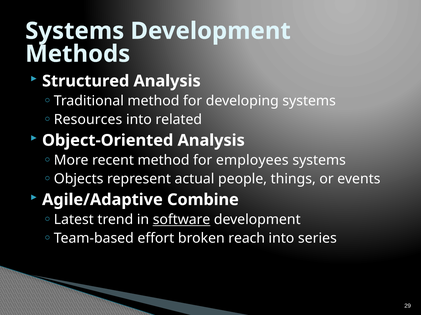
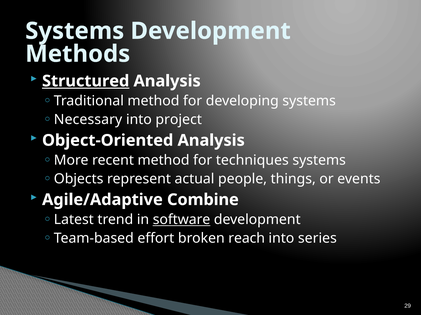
Structured underline: none -> present
Resources: Resources -> Necessary
related: related -> project
employees: employees -> techniques
